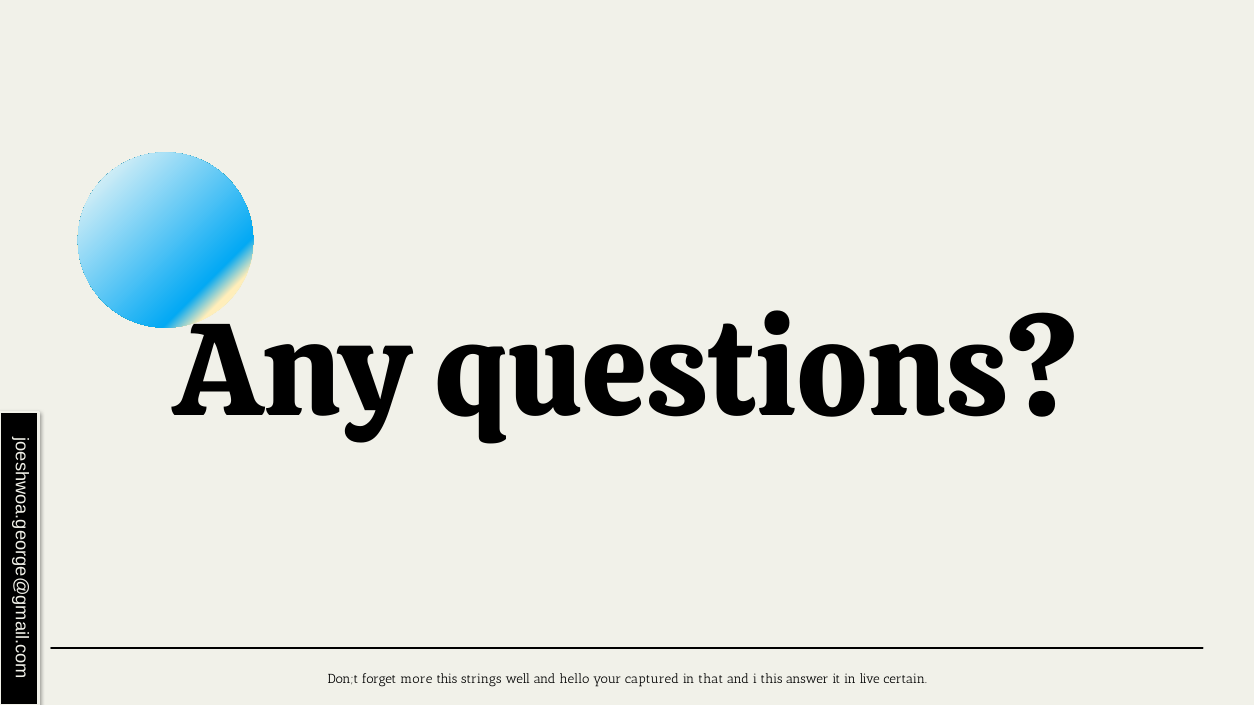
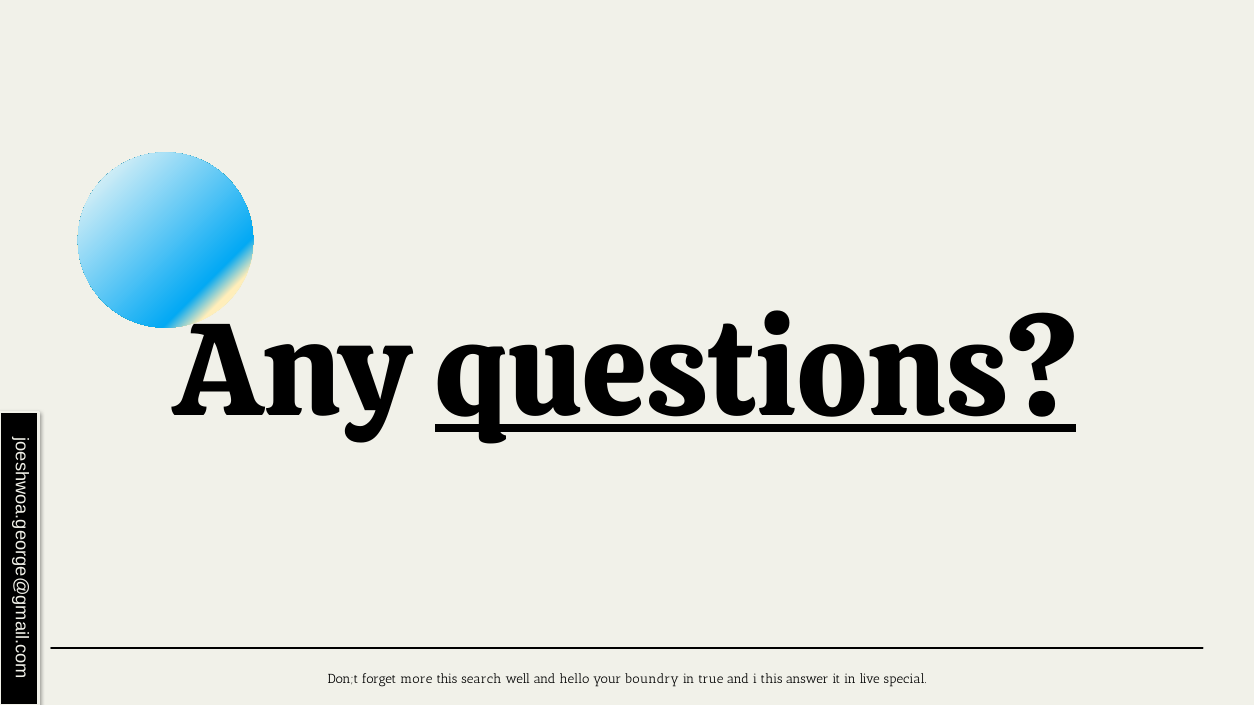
questions underline: none -> present
strings: strings -> search
captured: captured -> boundry
that: that -> true
certain: certain -> special
